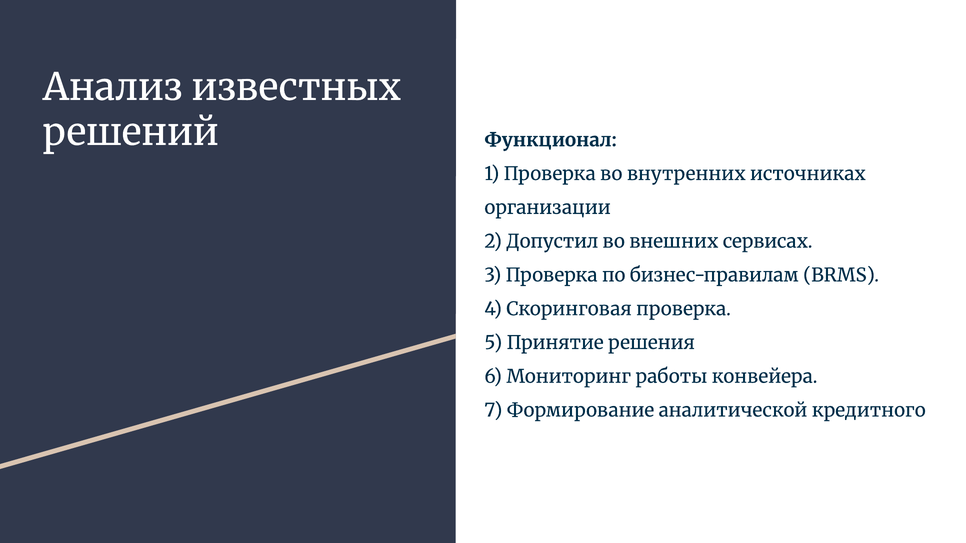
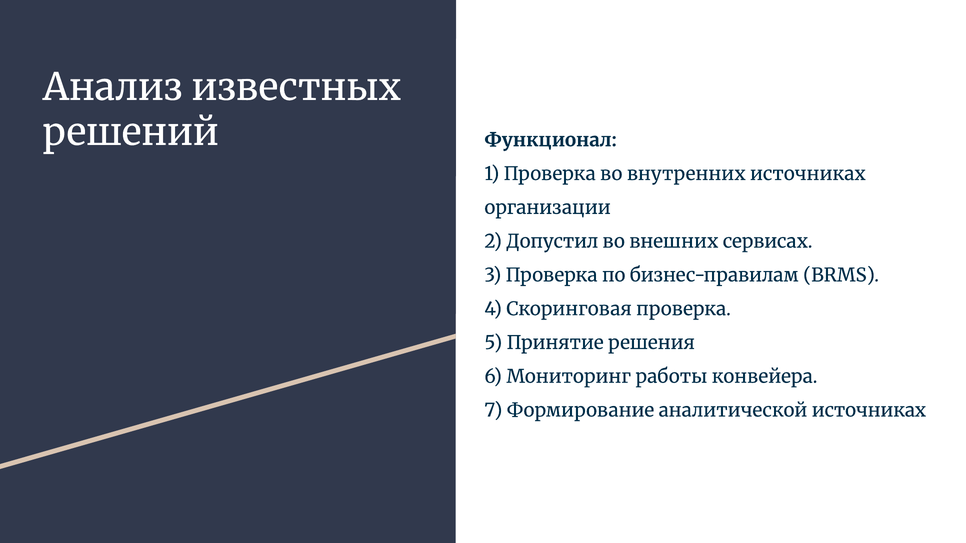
аналитической кредитного: кредитного -> источниках
